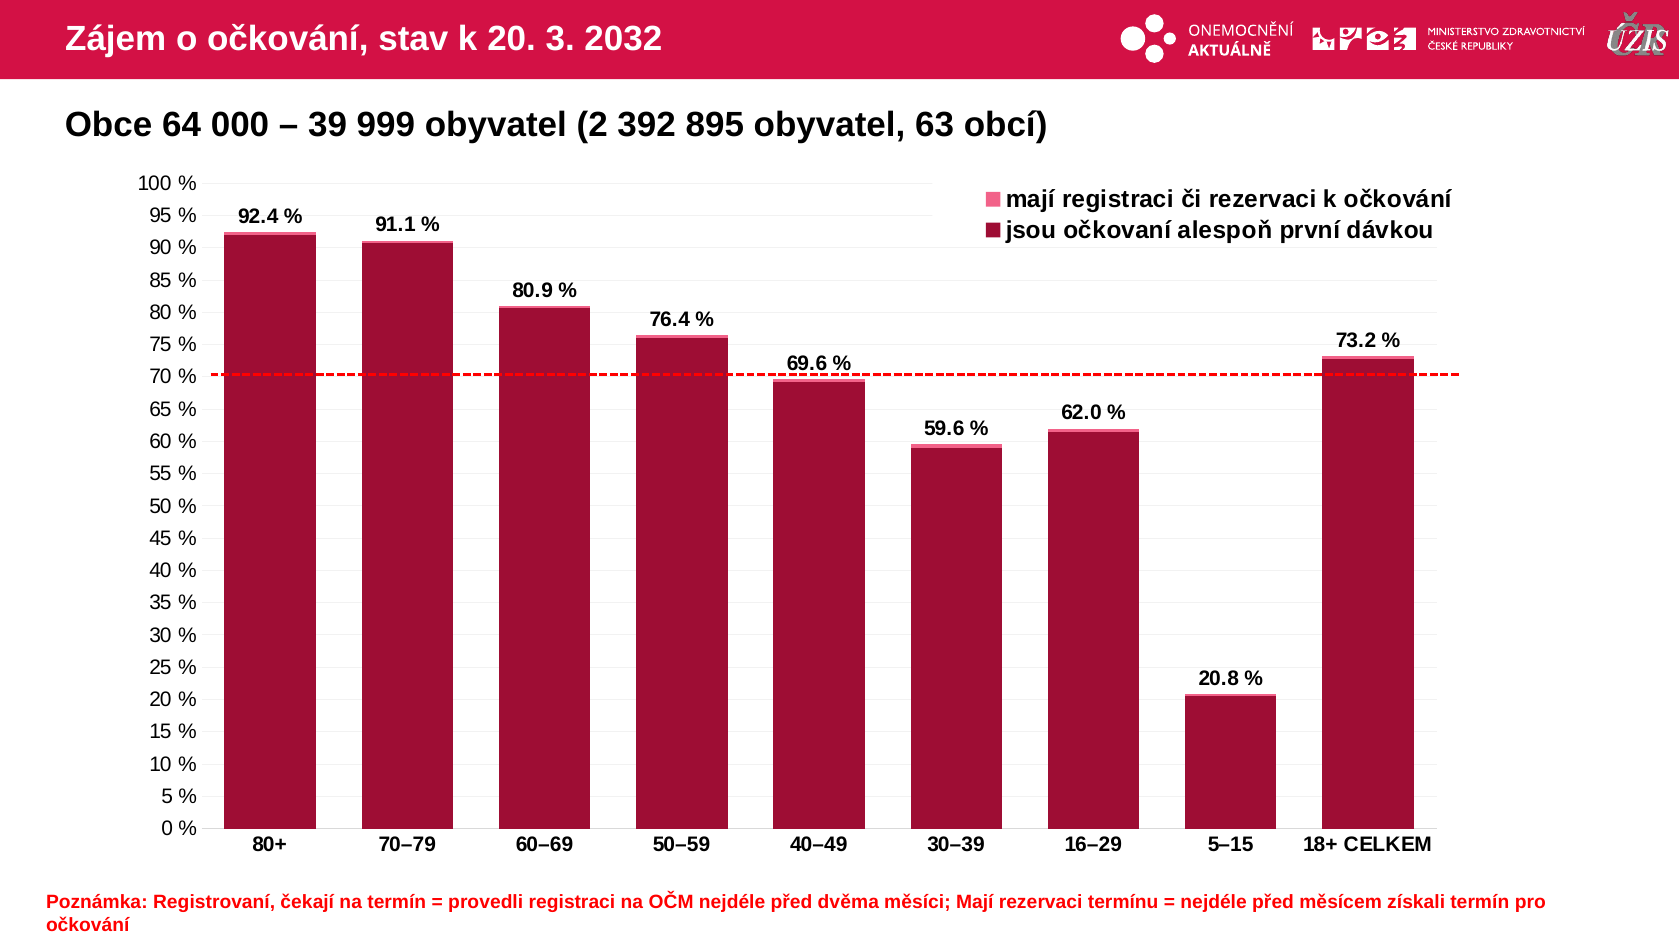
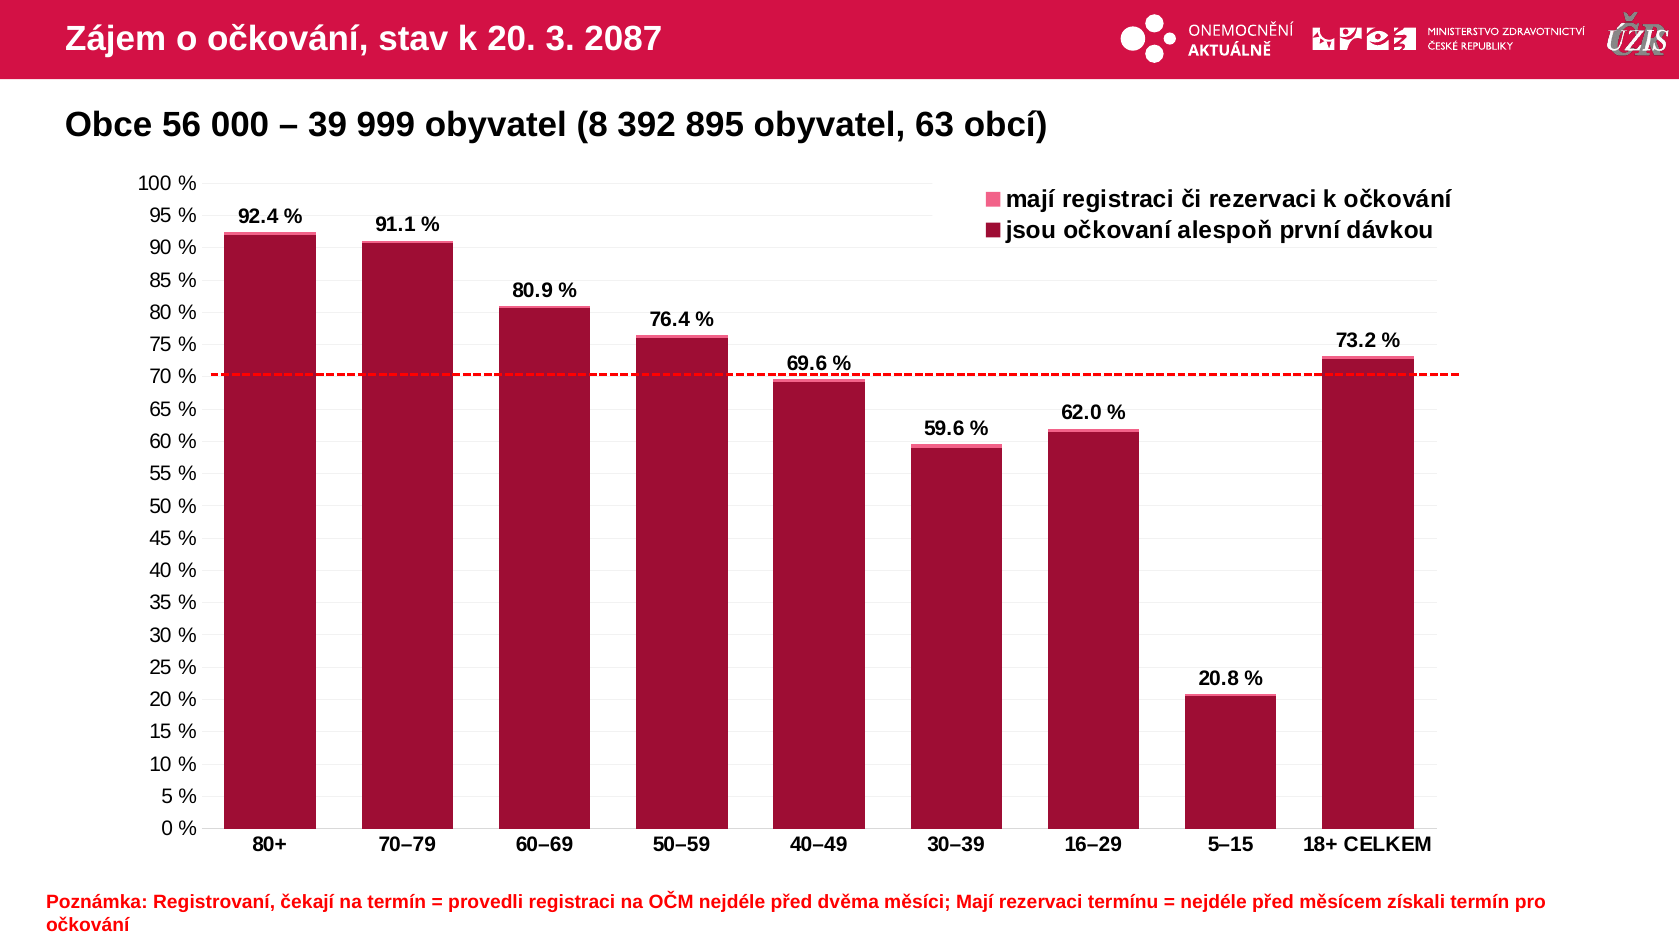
2032: 2032 -> 2087
64: 64 -> 56
2: 2 -> 8
